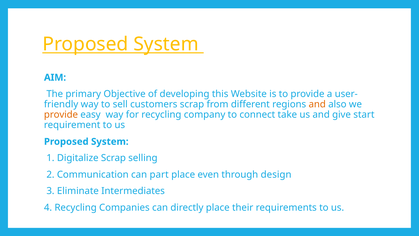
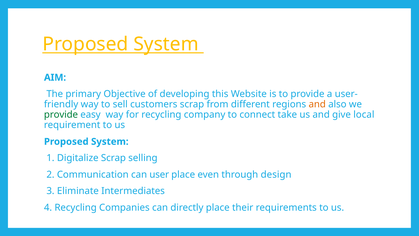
provide at (61, 115) colour: orange -> green
start: start -> local
part: part -> user
